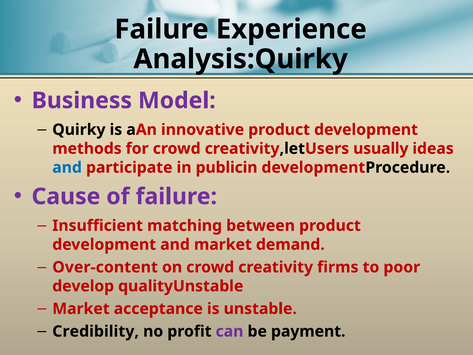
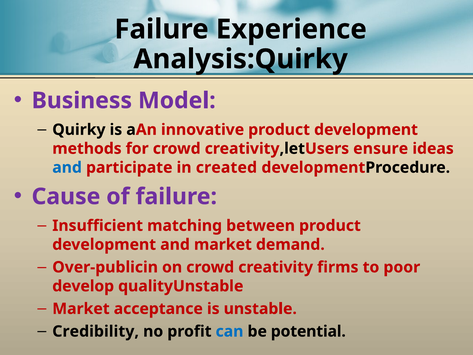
usually: usually -> ensure
publicin: publicin -> created
Over-content: Over-content -> Over-publicin
can colour: purple -> blue
payment: payment -> potential
